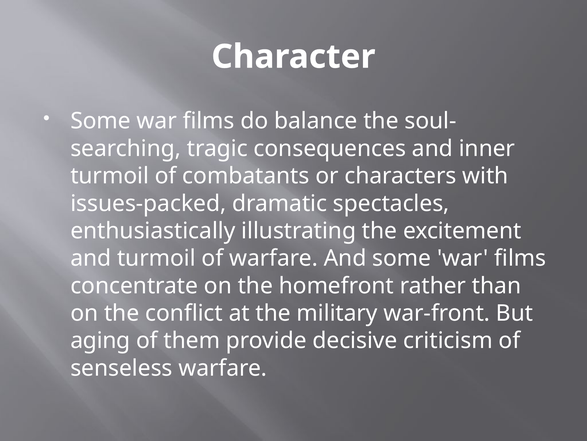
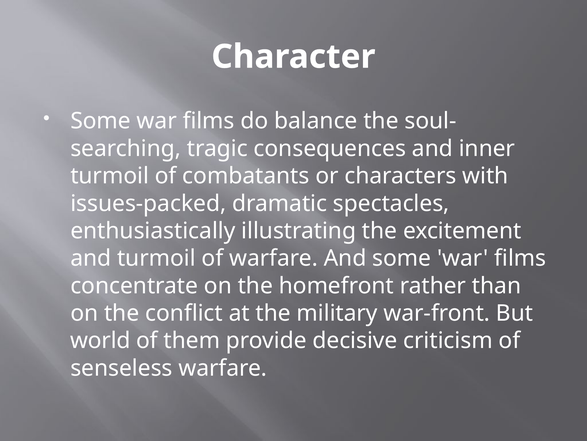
aging: aging -> world
